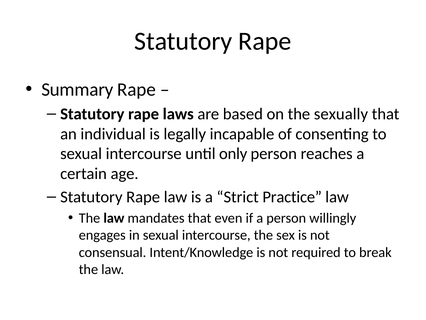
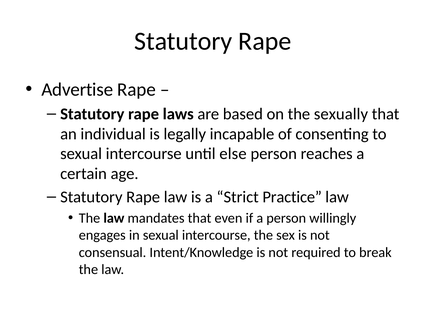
Summary: Summary -> Advertise
only: only -> else
